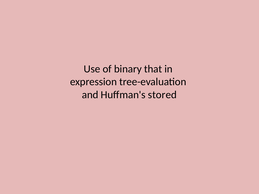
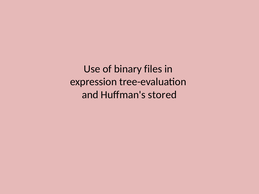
that: that -> files
